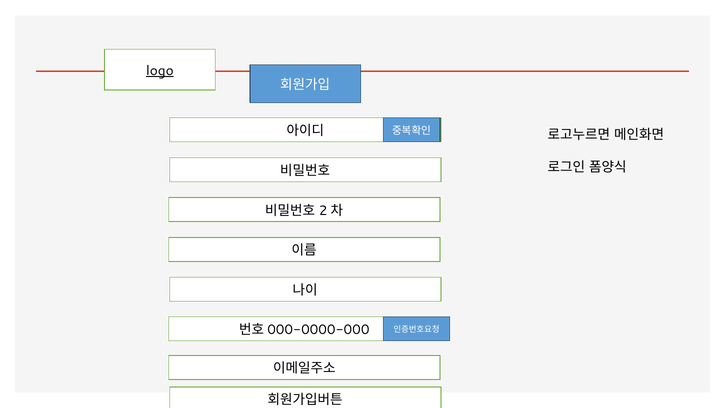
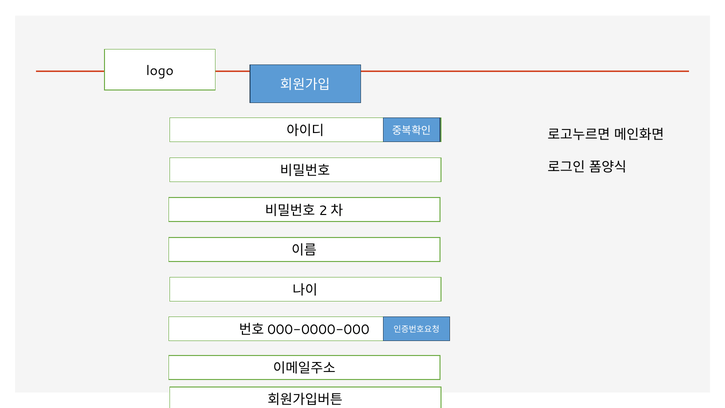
logo underline: present -> none
